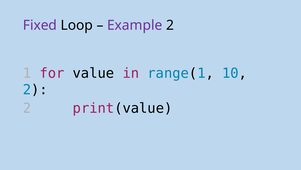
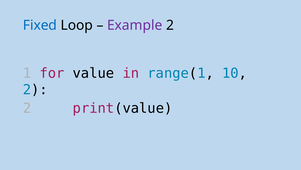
Fixed colour: purple -> blue
